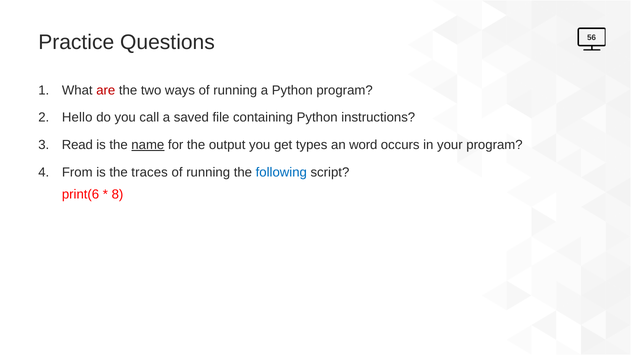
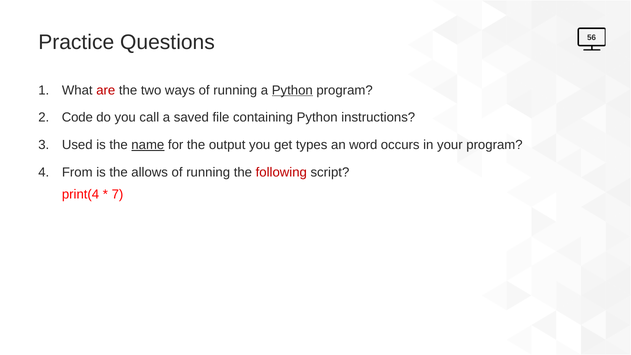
Python at (292, 90) underline: none -> present
Hello: Hello -> Code
Read: Read -> Used
traces: traces -> allows
following colour: blue -> red
print(6: print(6 -> print(4
8: 8 -> 7
